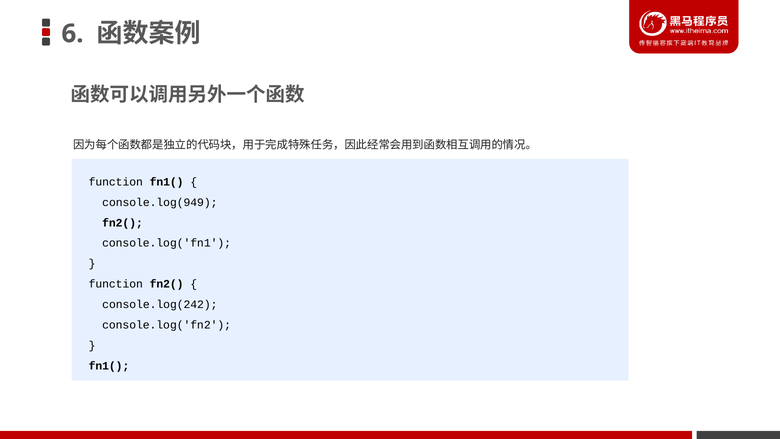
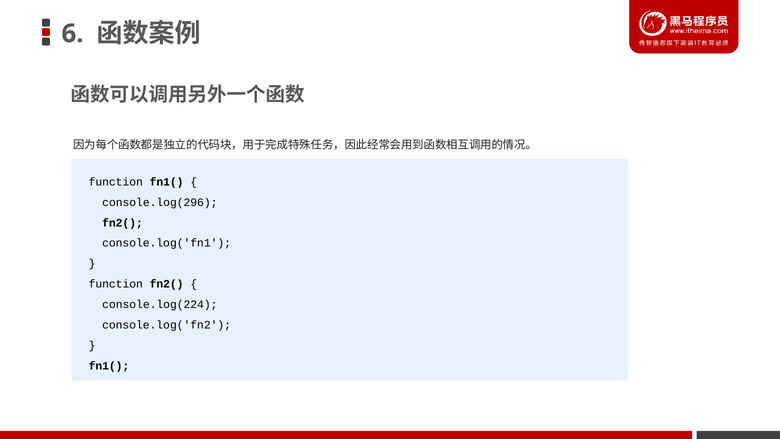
console.log(949: console.log(949 -> console.log(296
console.log(242: console.log(242 -> console.log(224
